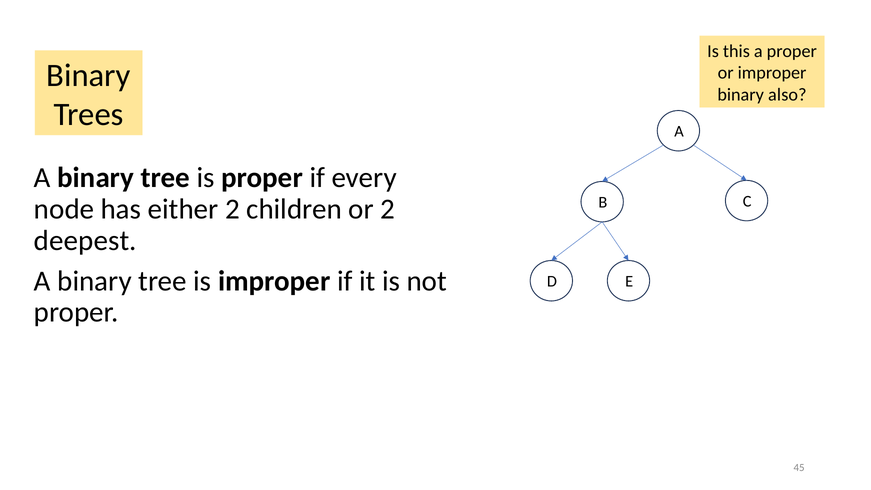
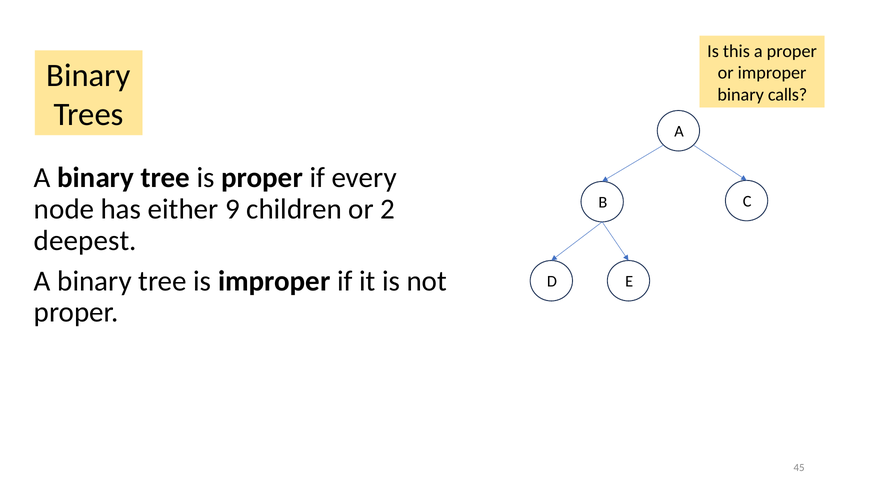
also: also -> calls
either 2: 2 -> 9
